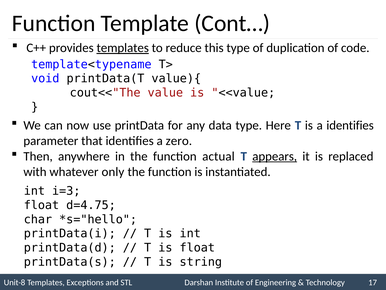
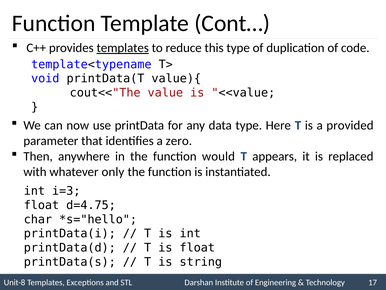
a identifies: identifies -> provided
actual: actual -> would
appears underline: present -> none
